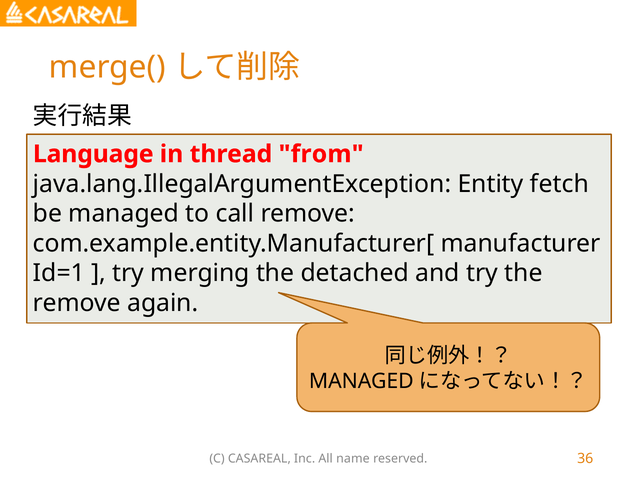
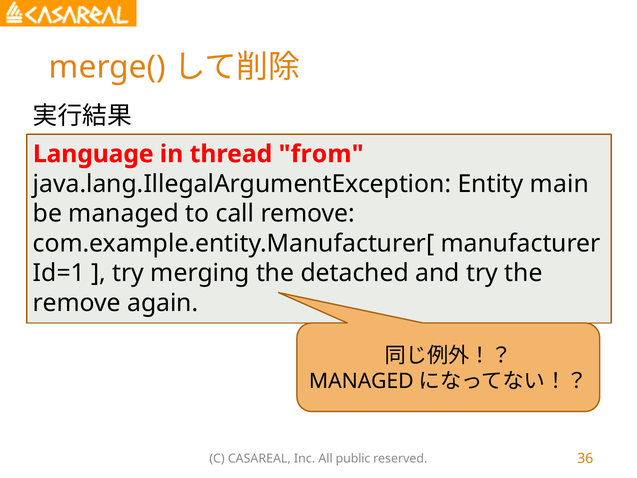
fetch: fetch -> main
name: name -> public
